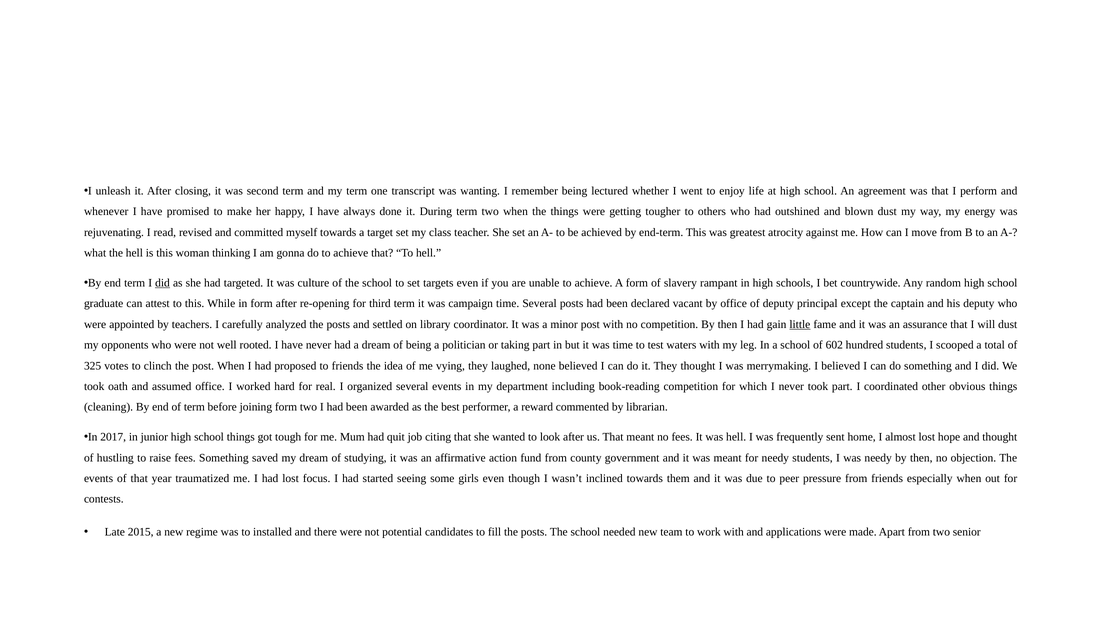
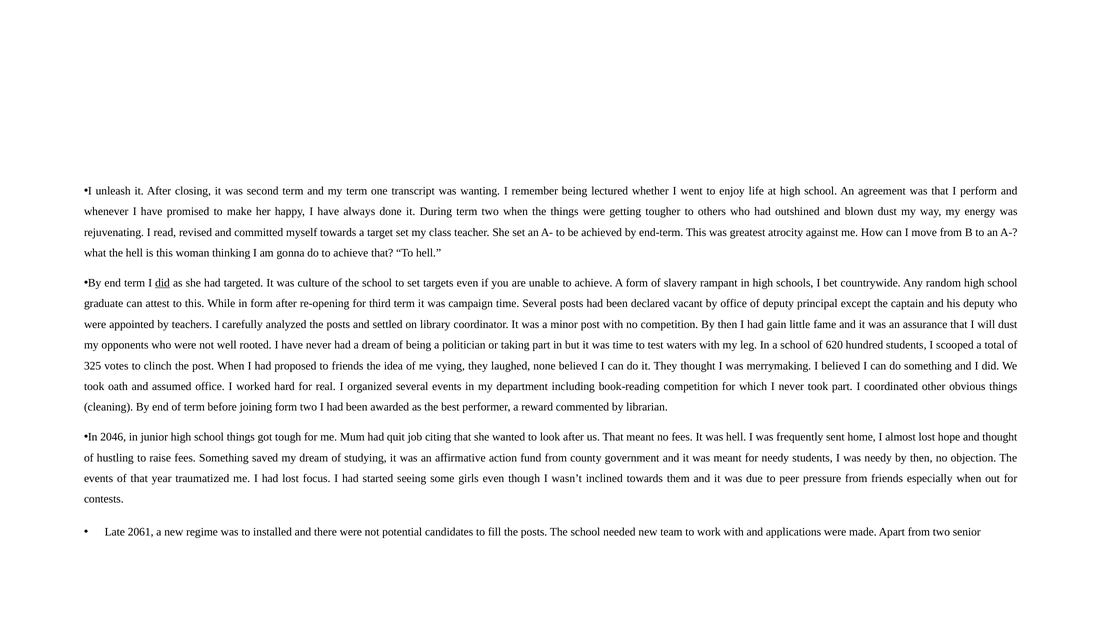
little underline: present -> none
602: 602 -> 620
2017: 2017 -> 2046
2015: 2015 -> 2061
